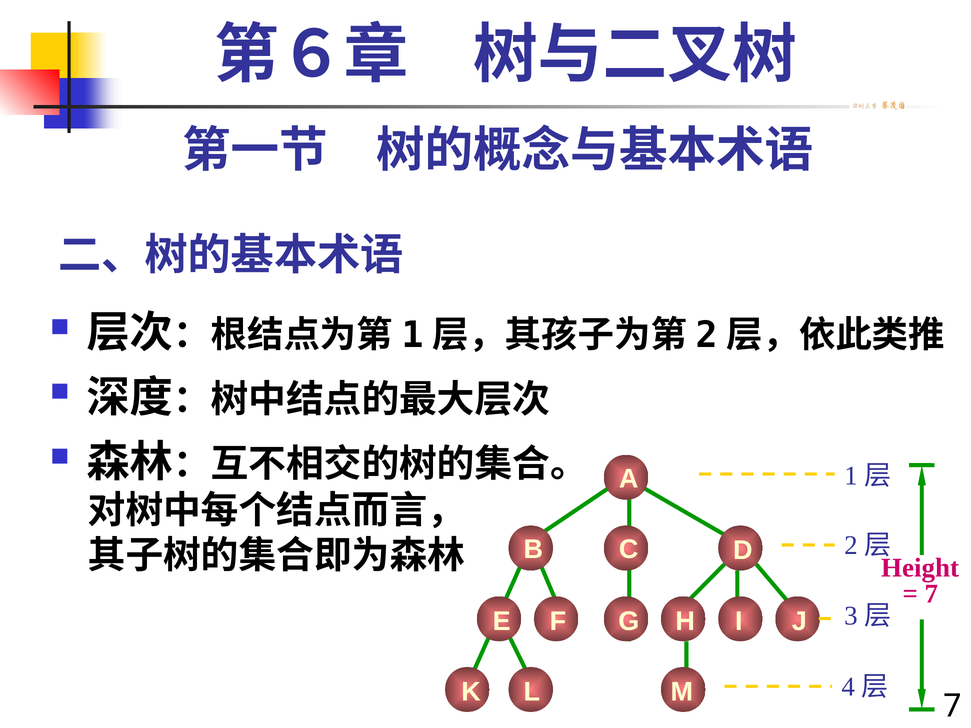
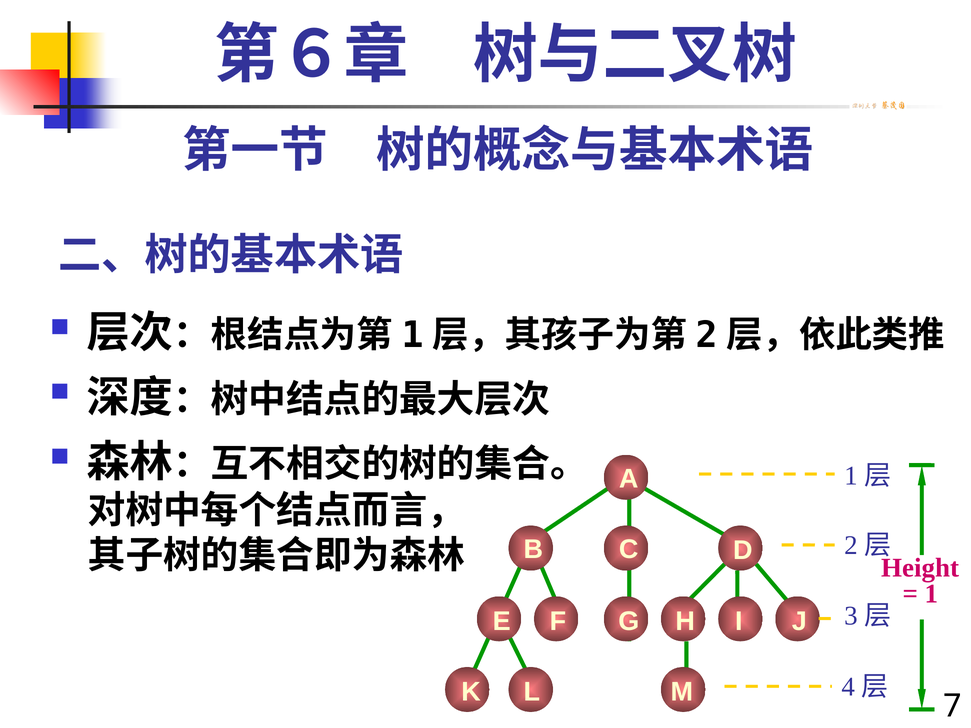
7 at (931, 594): 7 -> 1
